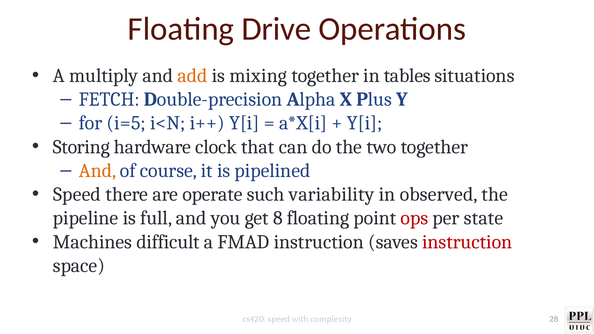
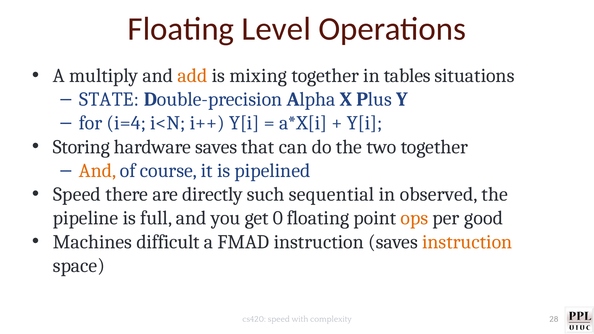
Drive: Drive -> Level
FETCH: FETCH -> STATE
i=5: i=5 -> i=4
hardware clock: clock -> saves
operate: operate -> directly
variability: variability -> sequential
8: 8 -> 0
ops colour: red -> orange
state: state -> good
instruction at (467, 242) colour: red -> orange
